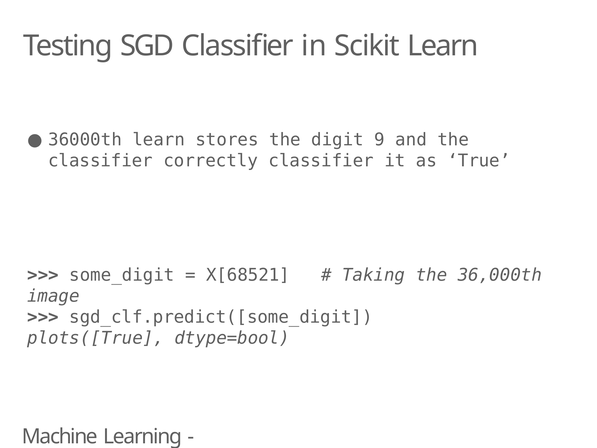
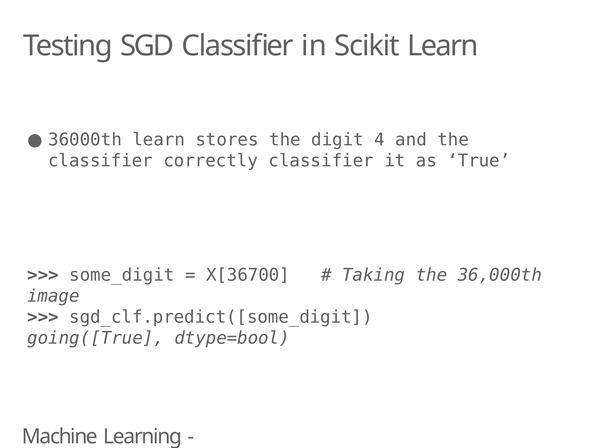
9: 9 -> 4
X[68521: X[68521 -> X[36700
plots([True: plots([True -> going([True
